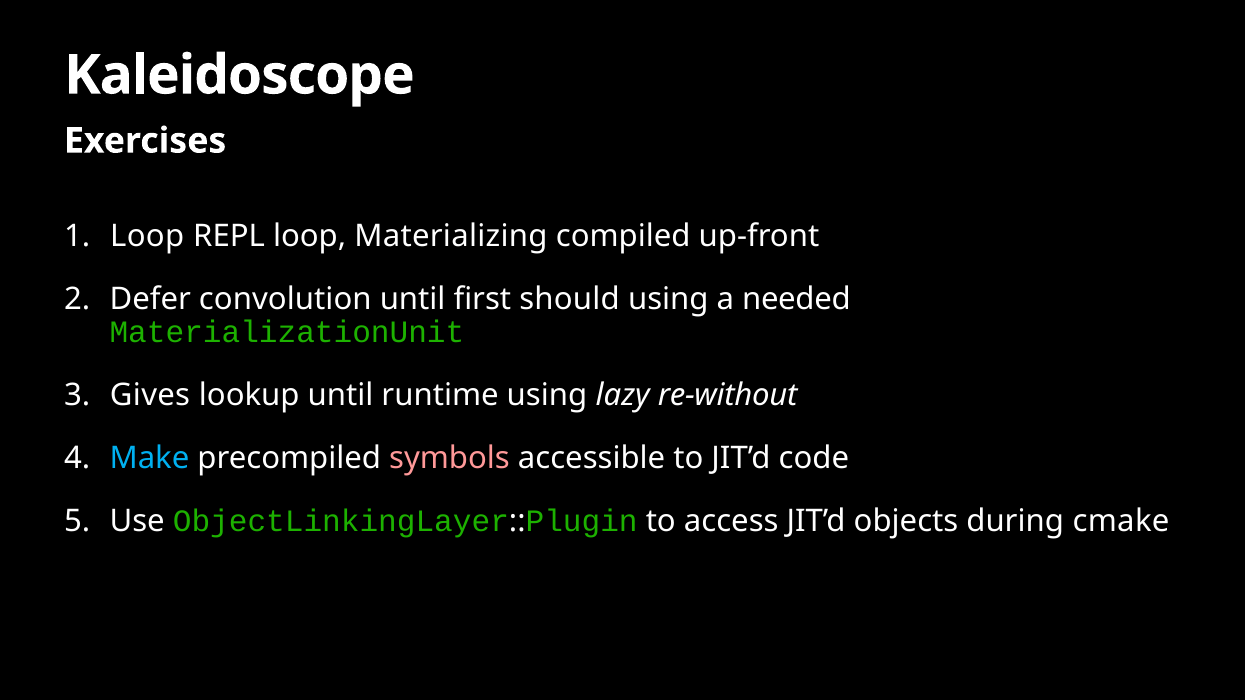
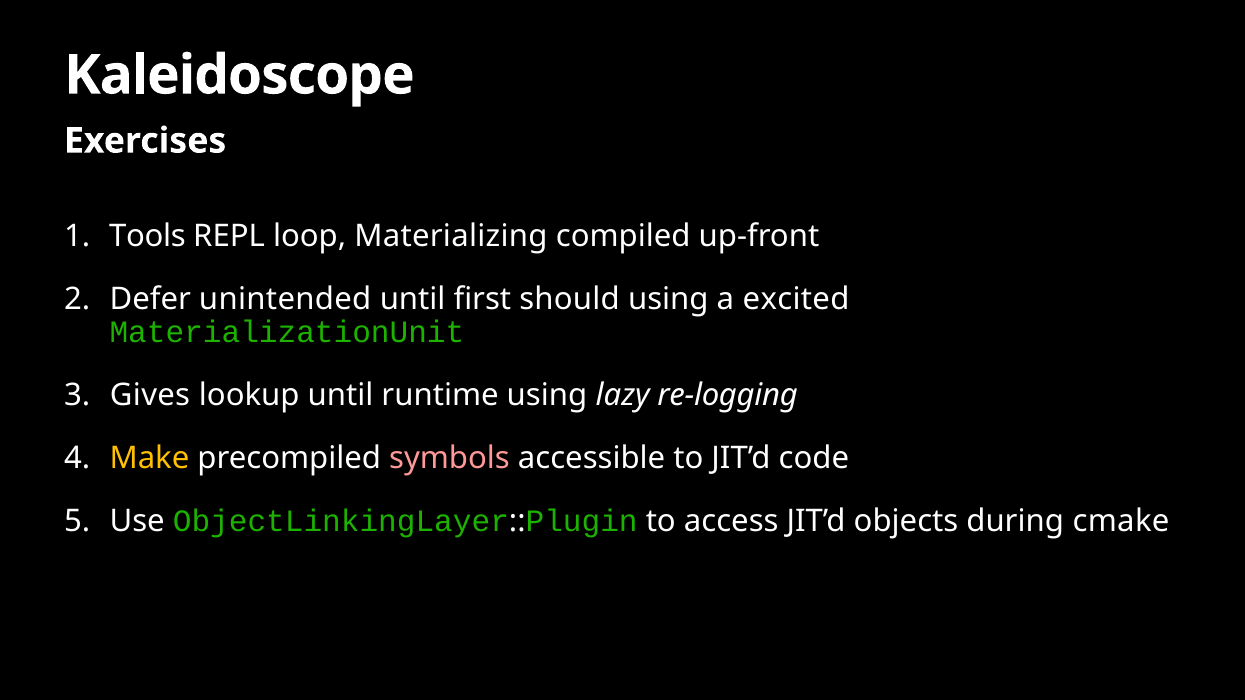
Loop at (147, 236): Loop -> Tools
convolution: convolution -> unintended
needed: needed -> excited
re-without: re-without -> re-logging
Make colour: light blue -> yellow
